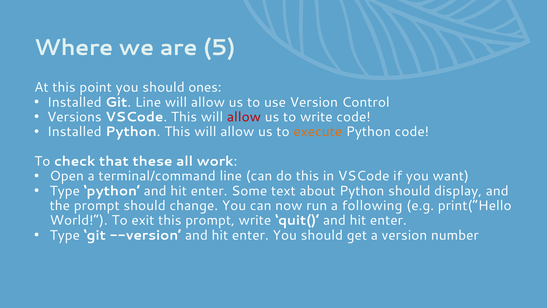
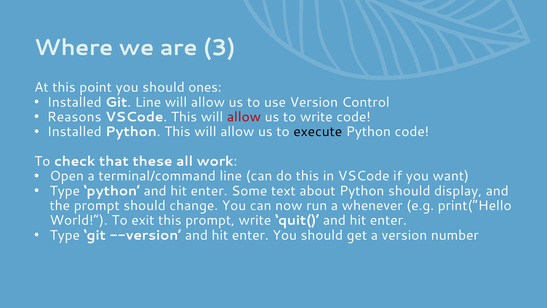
5: 5 -> 3
Versions: Versions -> Reasons
execute colour: orange -> black
following: following -> whenever
